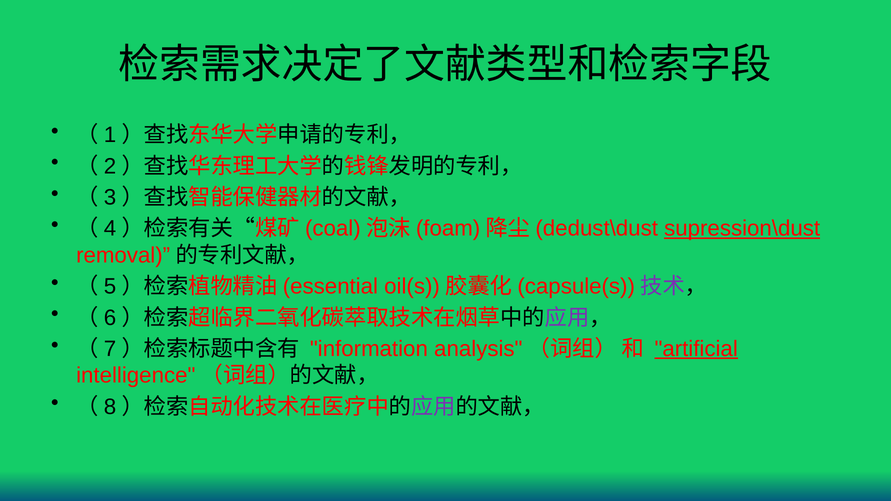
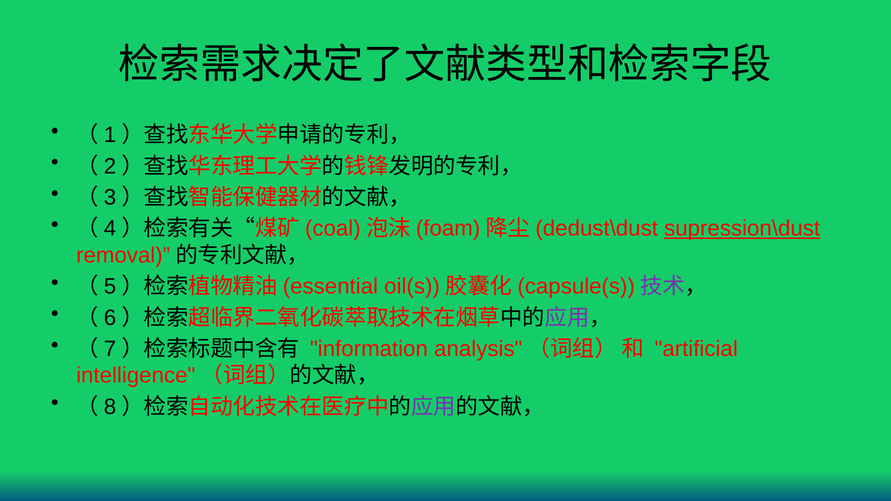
artificial underline: present -> none
